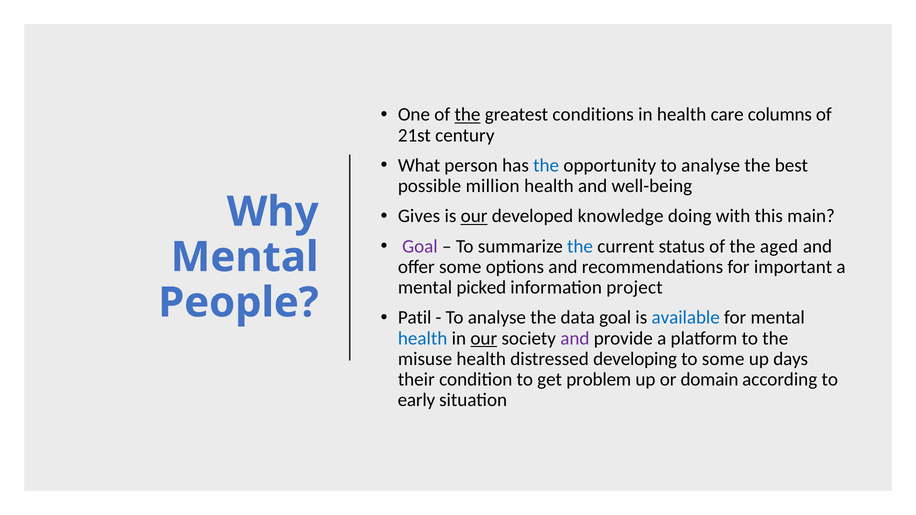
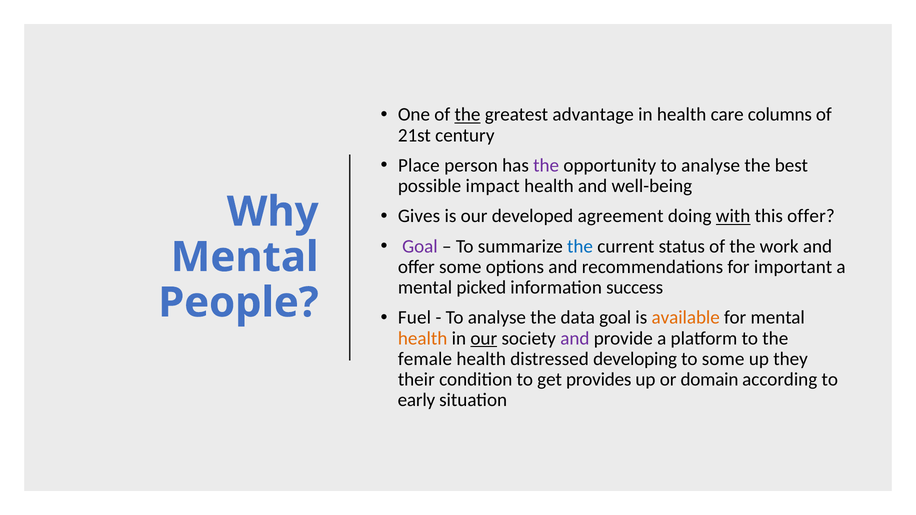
conditions: conditions -> advantage
What: What -> Place
the at (546, 166) colour: blue -> purple
million: million -> impact
our at (474, 216) underline: present -> none
knowledge: knowledge -> agreement
with underline: none -> present
this main: main -> offer
aged: aged -> work
project: project -> success
Patil: Patil -> Fuel
available colour: blue -> orange
health at (423, 338) colour: blue -> orange
misuse: misuse -> female
days: days -> they
problem: problem -> provides
